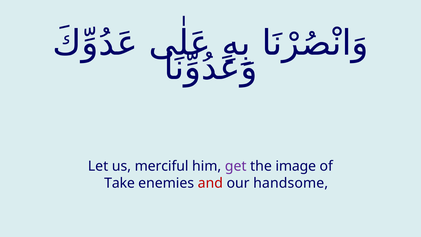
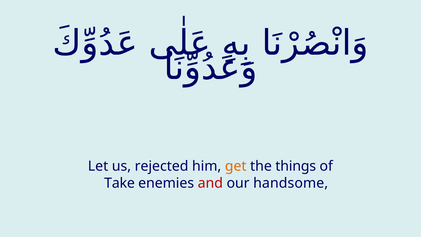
merciful: merciful -> rejected
get colour: purple -> orange
image: image -> things
